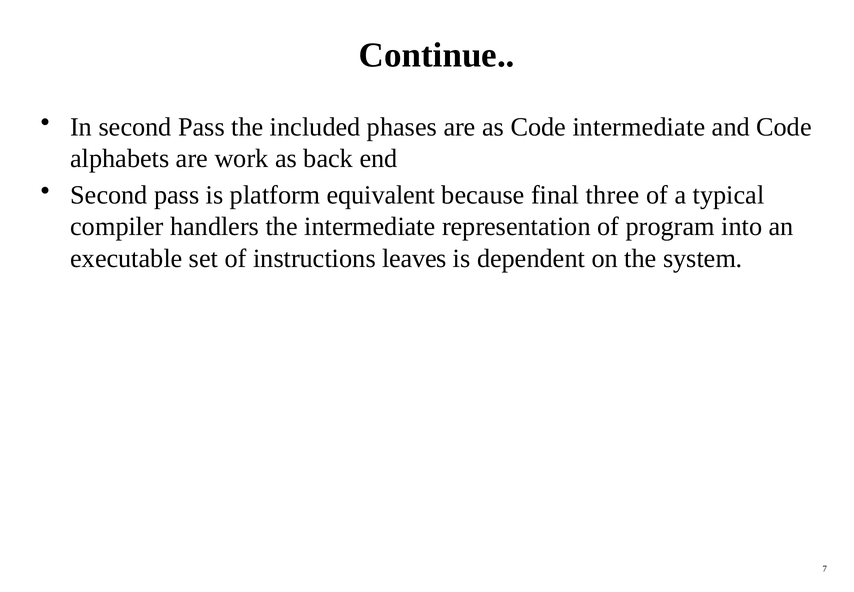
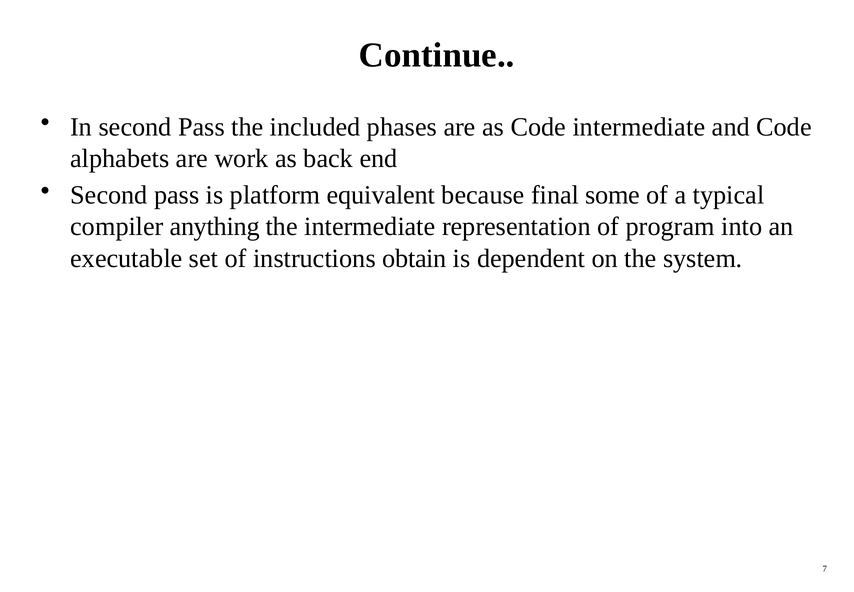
three: three -> some
handlers: handlers -> anything
leaves: leaves -> obtain
